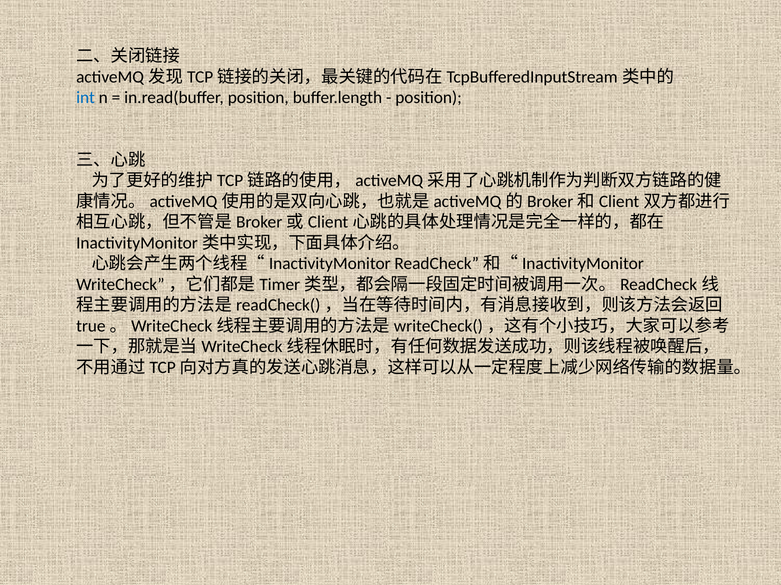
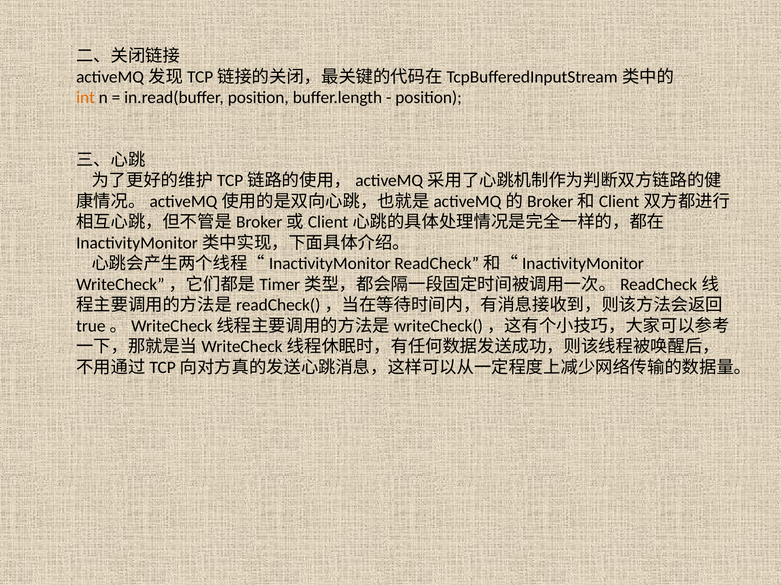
int colour: blue -> orange
